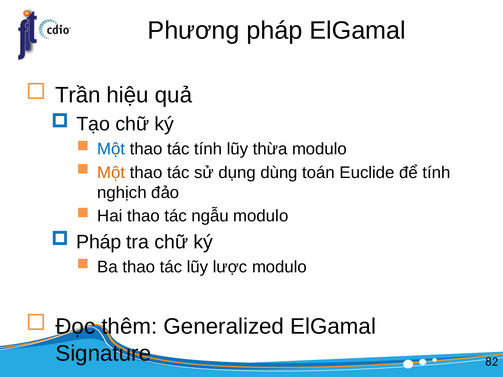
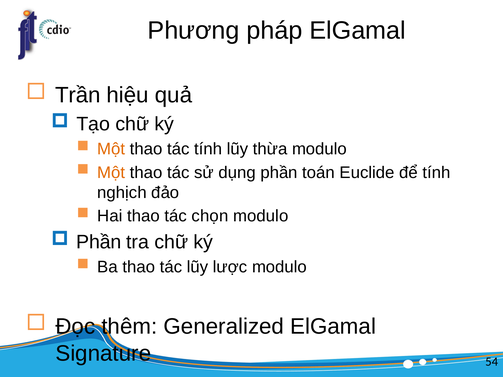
Một at (111, 149) colour: blue -> orange
dụng dùng: dùng -> phần
ngẫu: ngẫu -> chọn
Pháp at (99, 242): Pháp -> Phần
82: 82 -> 54
